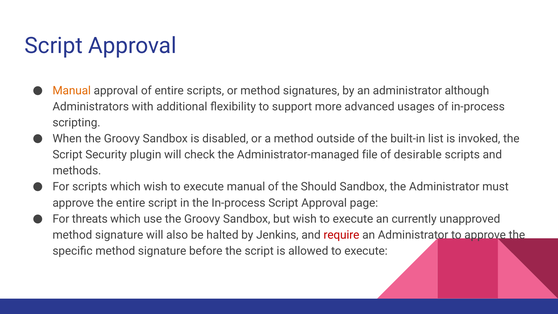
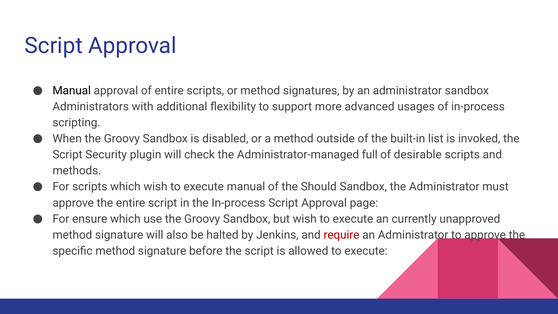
Manual at (72, 90) colour: orange -> black
administrator although: although -> sandbox
file: file -> full
threats: threats -> ensure
